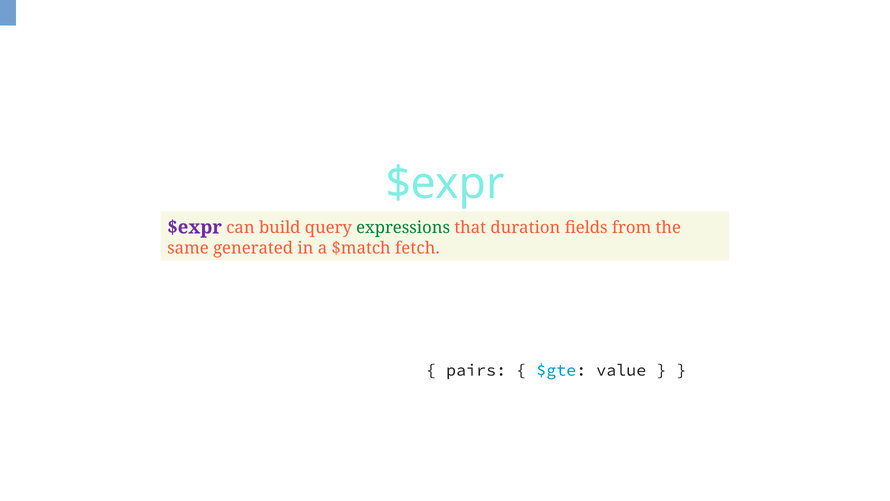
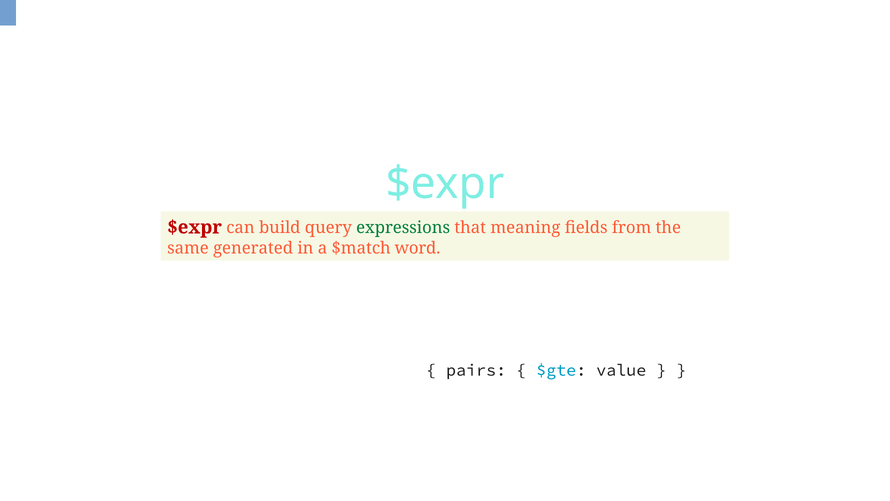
$expr at (195, 227) colour: purple -> red
duration: duration -> meaning
fetch: fetch -> word
